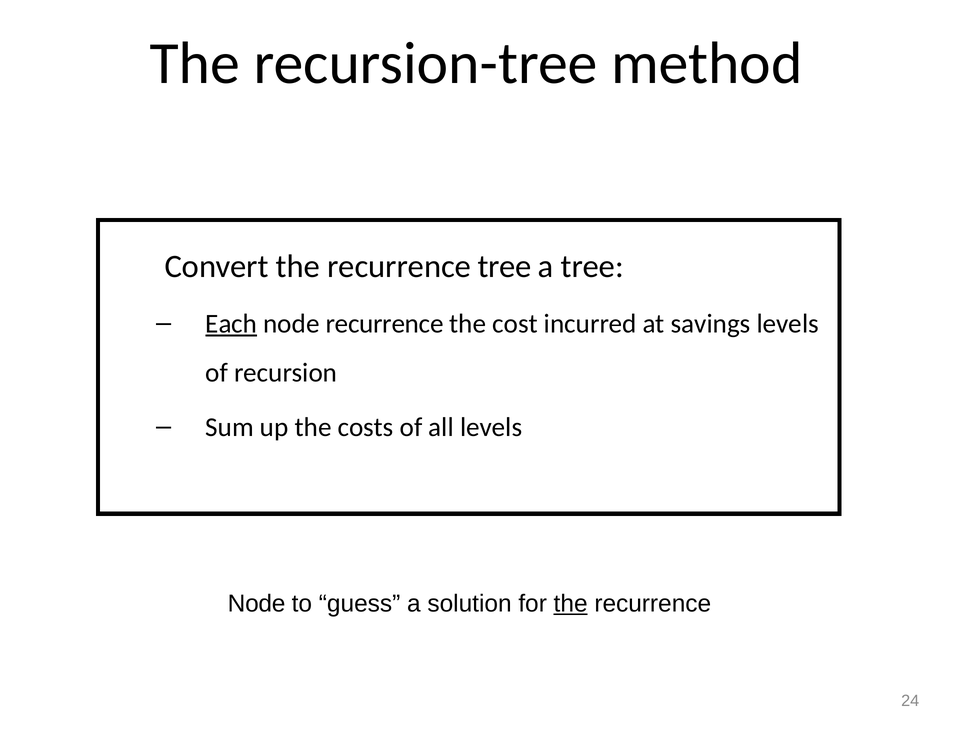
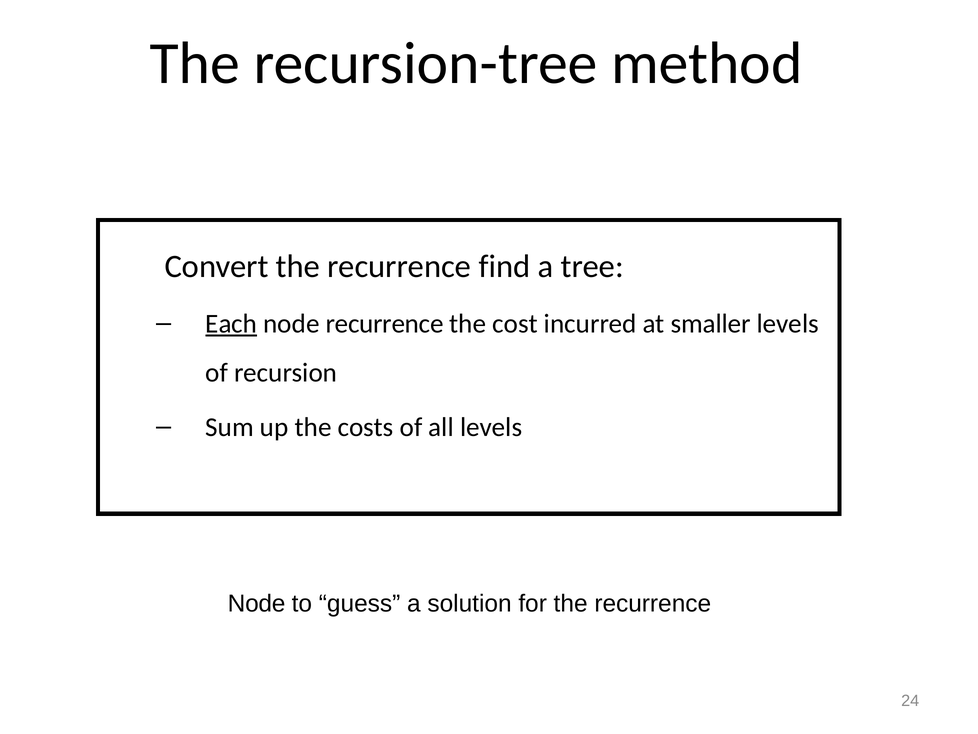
recurrence tree: tree -> find
savings: savings -> smaller
the at (571, 603) underline: present -> none
